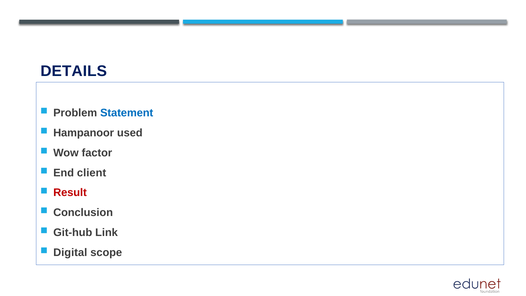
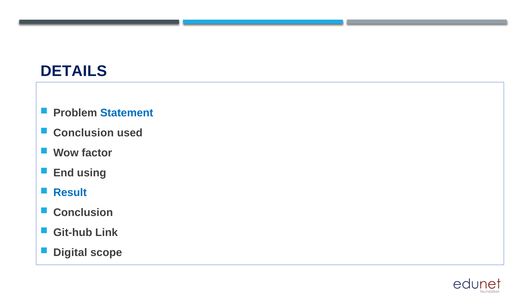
Hampanoor at (84, 133): Hampanoor -> Conclusion
client: client -> using
Result colour: red -> blue
